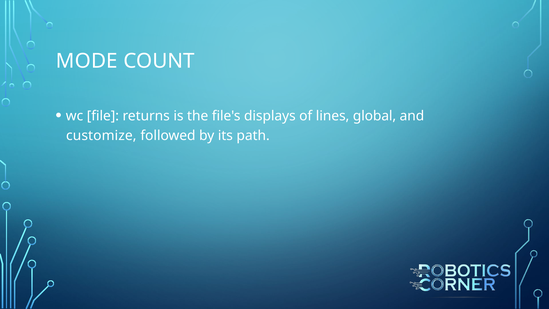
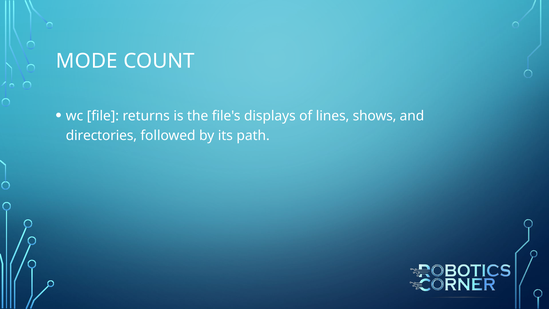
global: global -> shows
customize: customize -> directories
